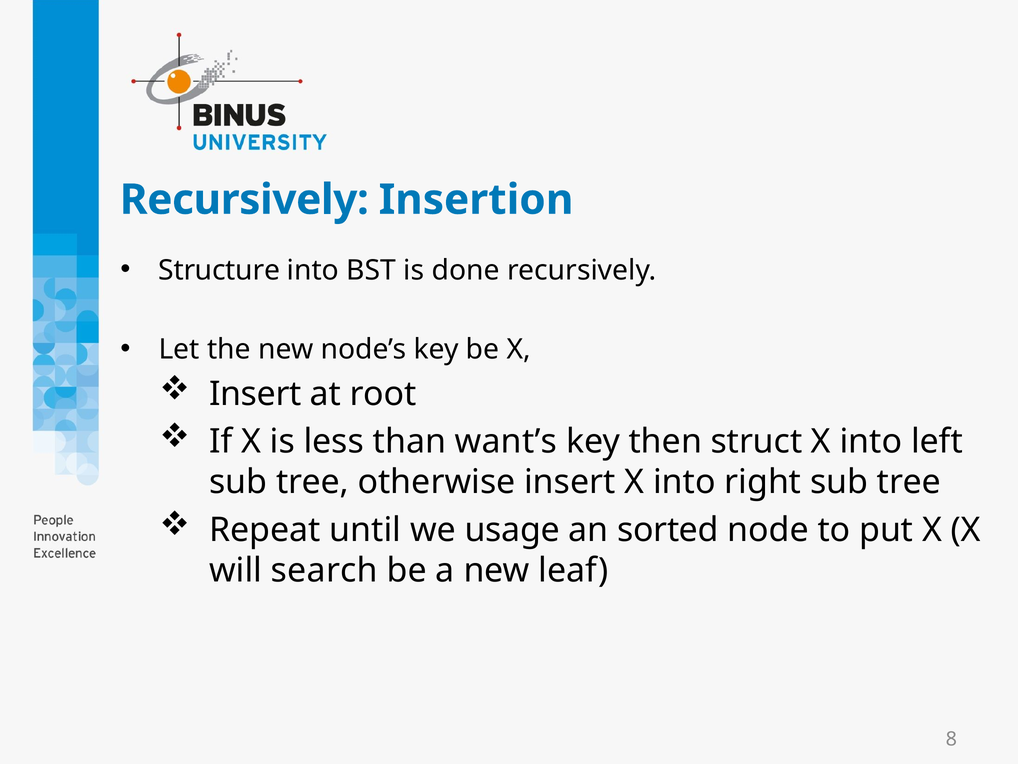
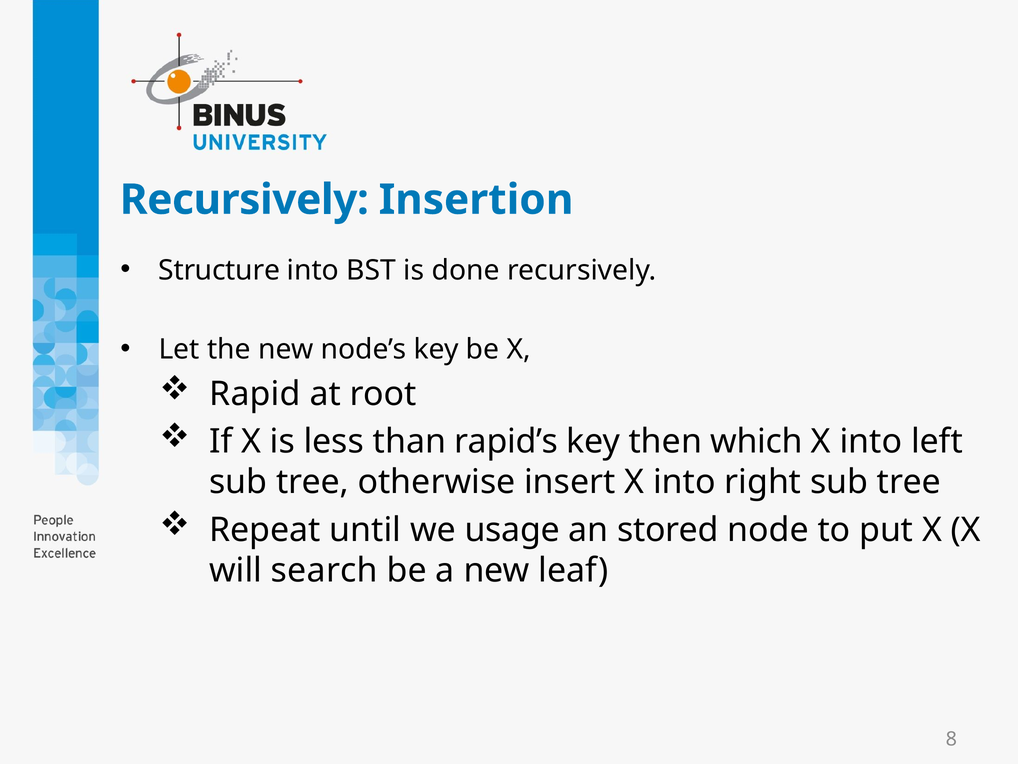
Insert at (255, 394): Insert -> Rapid
want’s: want’s -> rapid’s
struct: struct -> which
sorted: sorted -> stored
